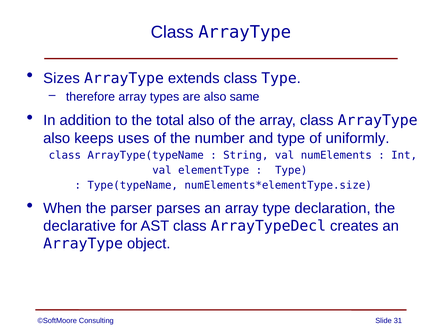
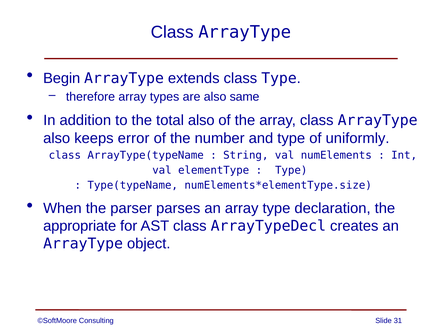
Sizes: Sizes -> Begin
uses: uses -> error
declarative: declarative -> appropriate
